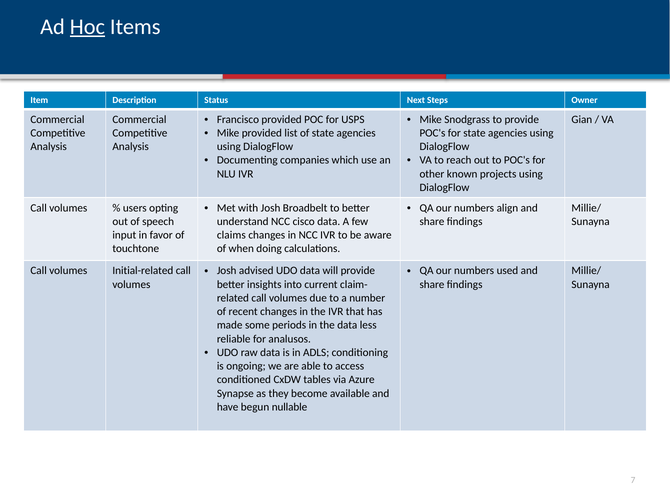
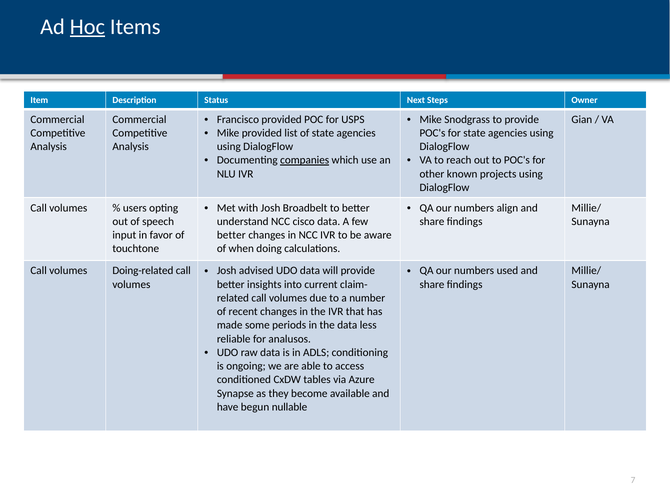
companies underline: none -> present
claims at (231, 235): claims -> better
Initial-related: Initial-related -> Doing-related
